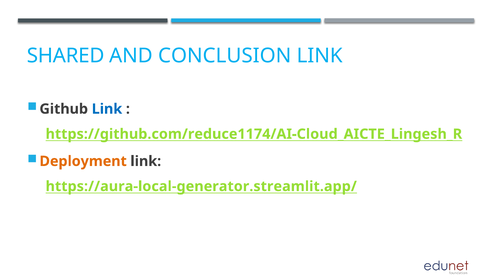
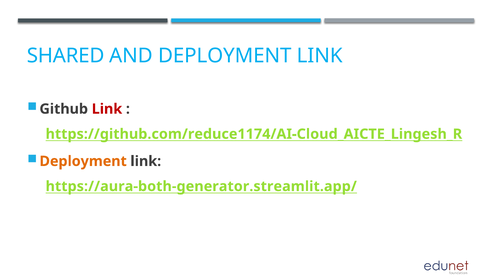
AND CONCLUSION: CONCLUSION -> DEPLOYMENT
Link at (107, 109) colour: blue -> red
https://aura-local-generator.streamlit.app/: https://aura-local-generator.streamlit.app/ -> https://aura-both-generator.streamlit.app/
